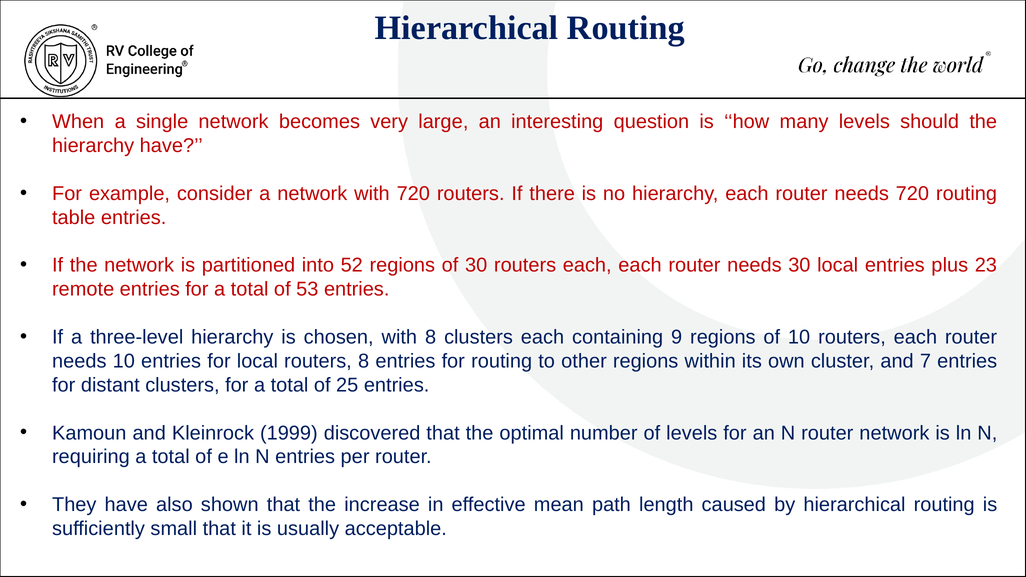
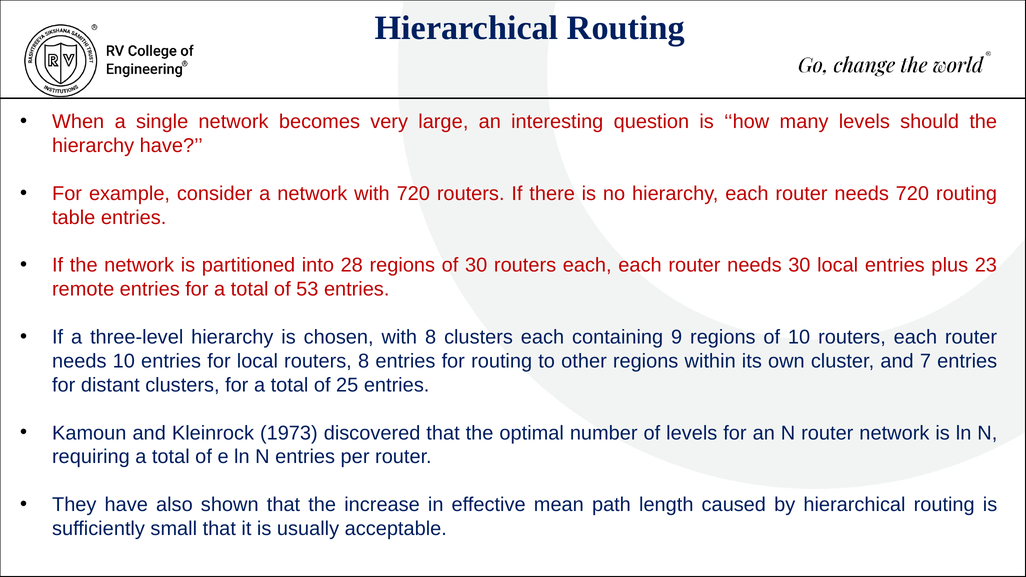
52: 52 -> 28
1999: 1999 -> 1973
